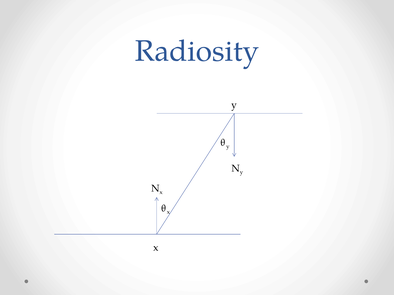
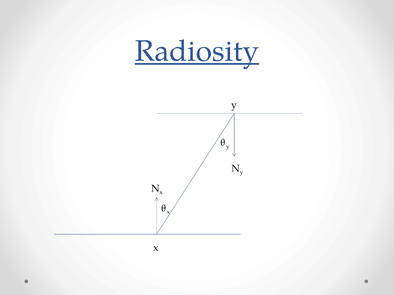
Radiosity underline: none -> present
